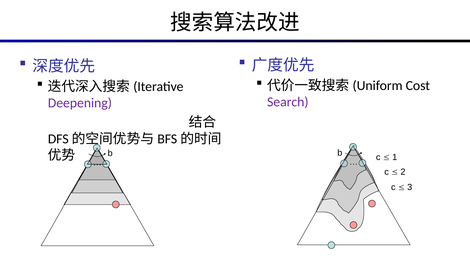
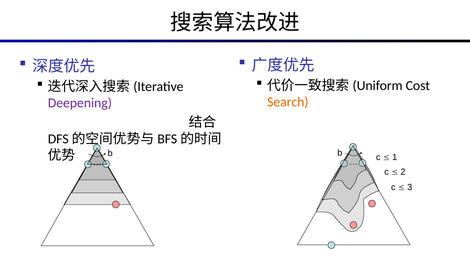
Search colour: purple -> orange
